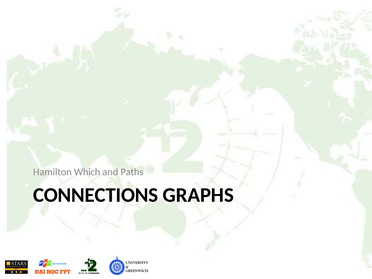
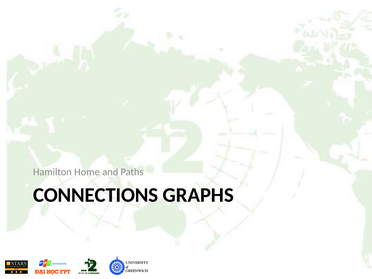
Which: Which -> Home
